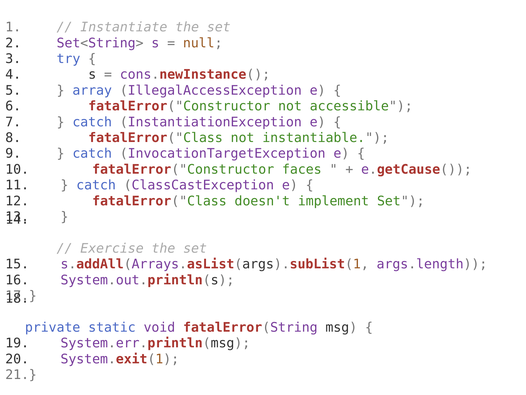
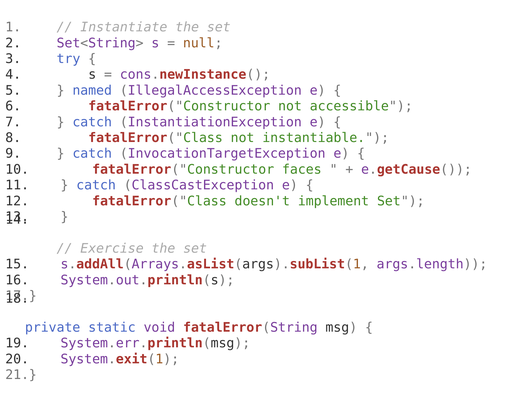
array: array -> named
